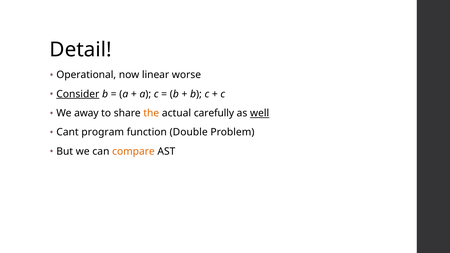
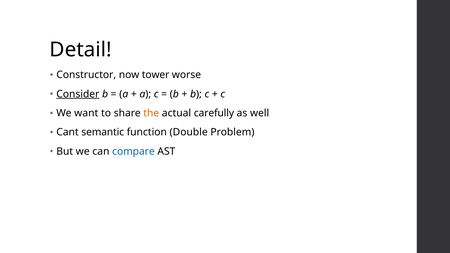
Operational: Operational -> Constructor
linear: linear -> tower
away: away -> want
well underline: present -> none
program: program -> semantic
compare colour: orange -> blue
